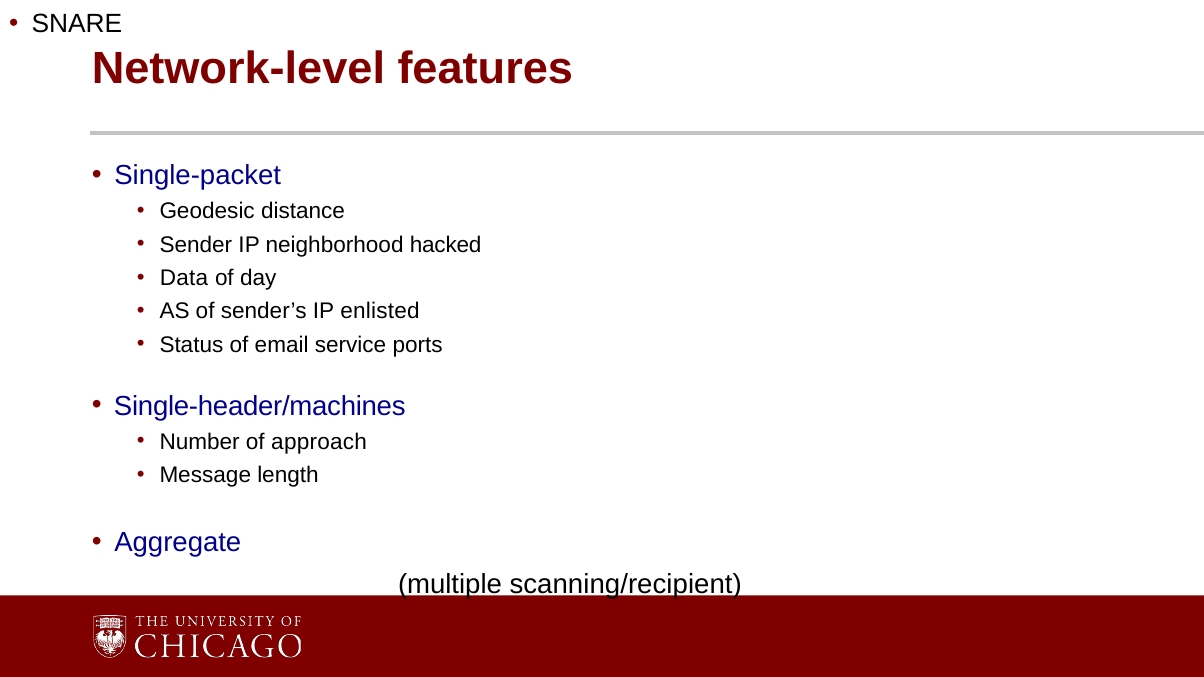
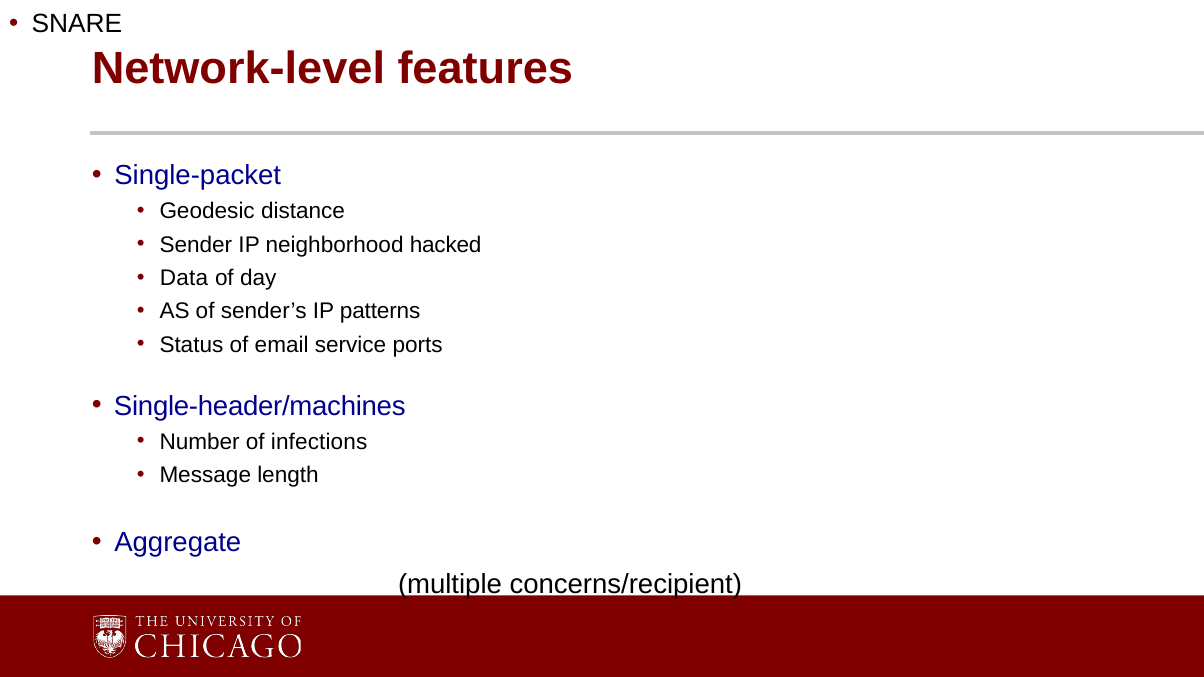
enlisted: enlisted -> patterns
approach: approach -> infections
scanning/recipient: scanning/recipient -> concerns/recipient
